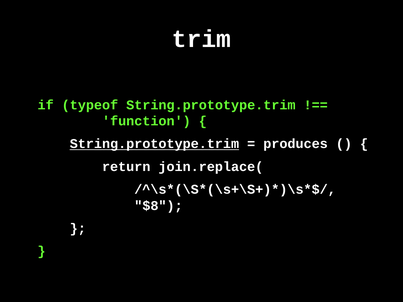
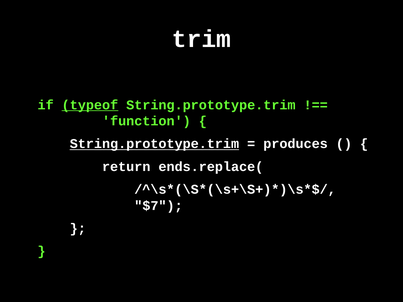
typeof underline: none -> present
join.replace(: join.replace( -> ends.replace(
$8: $8 -> $7
